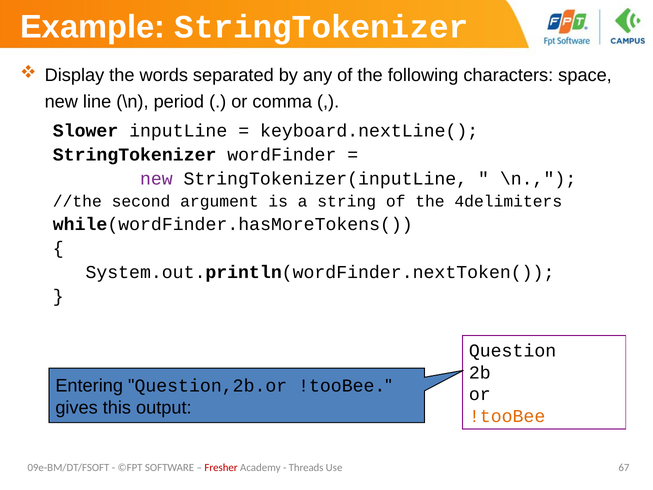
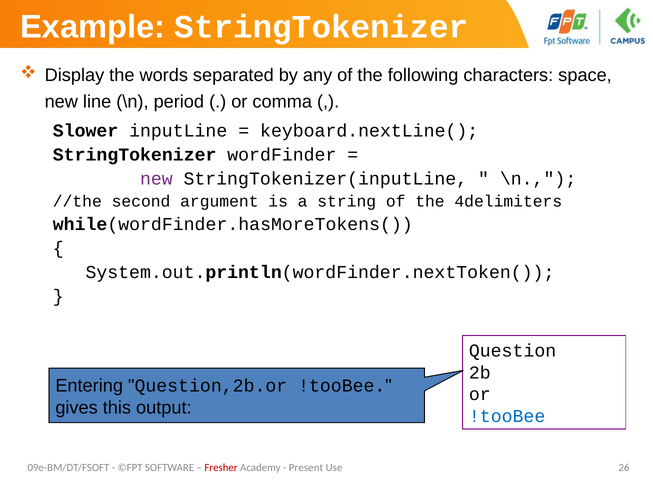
!tooBee at (507, 416) colour: orange -> blue
Threads: Threads -> Present
67: 67 -> 26
